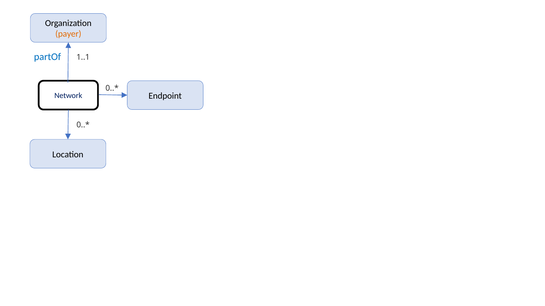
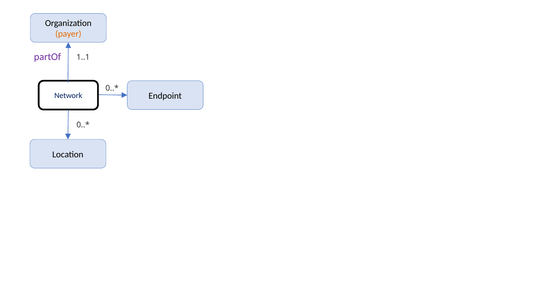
partOf colour: blue -> purple
